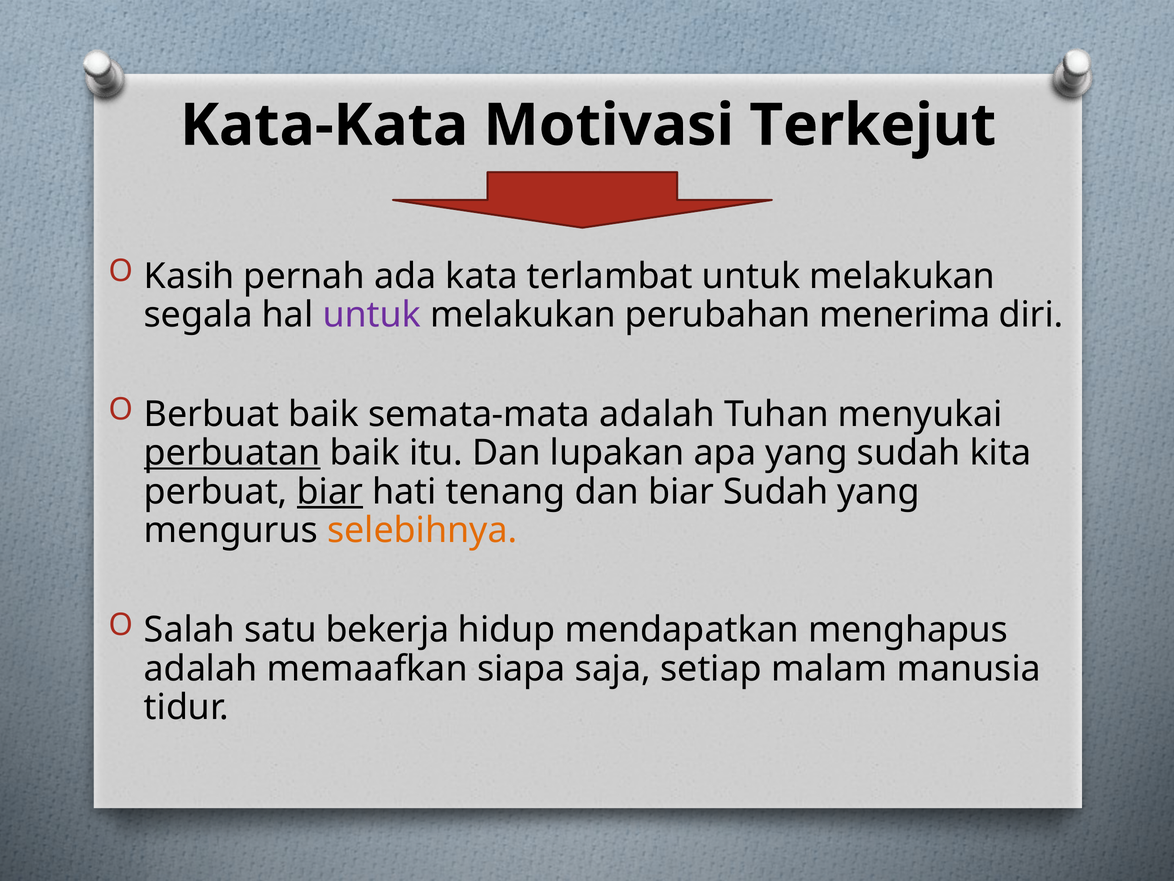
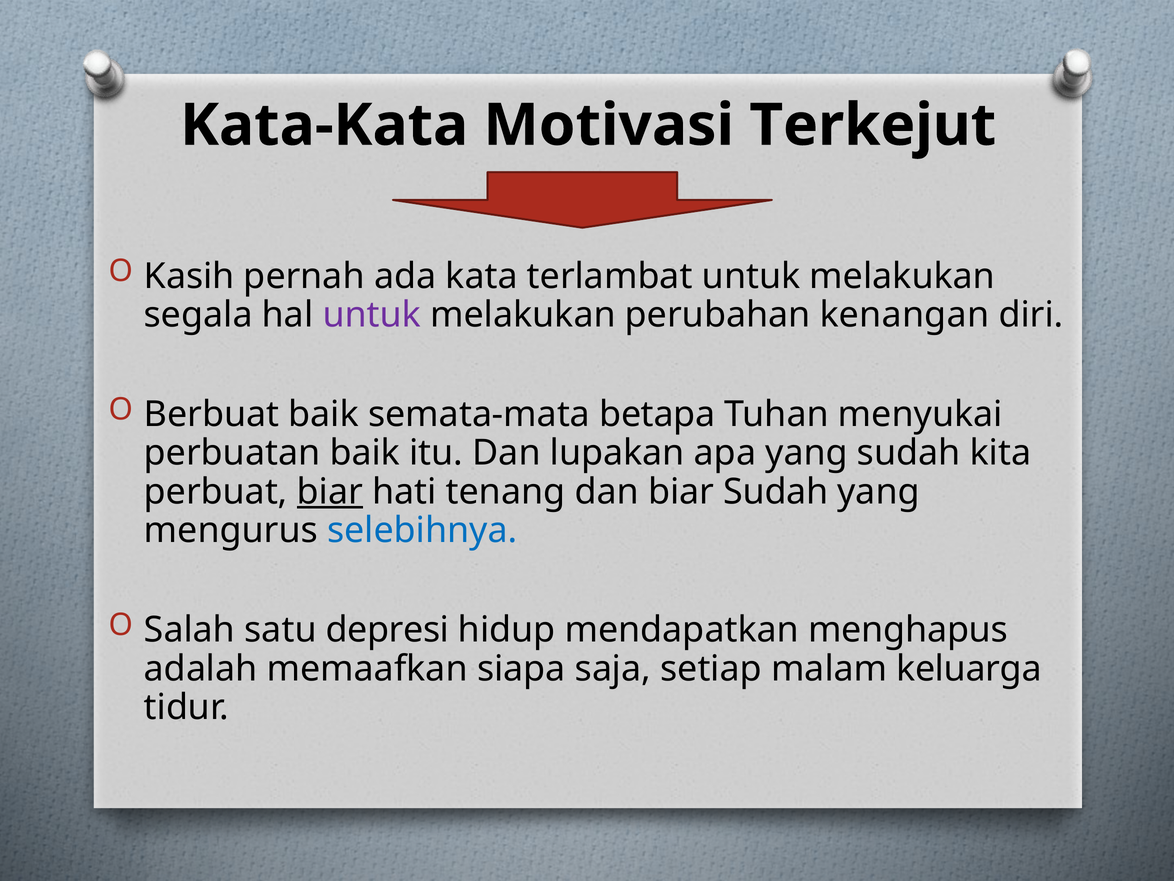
menerima: menerima -> kenangan
semata-mata adalah: adalah -> betapa
perbuatan underline: present -> none
selebihnya colour: orange -> blue
bekerja: bekerja -> depresi
manusia: manusia -> keluarga
